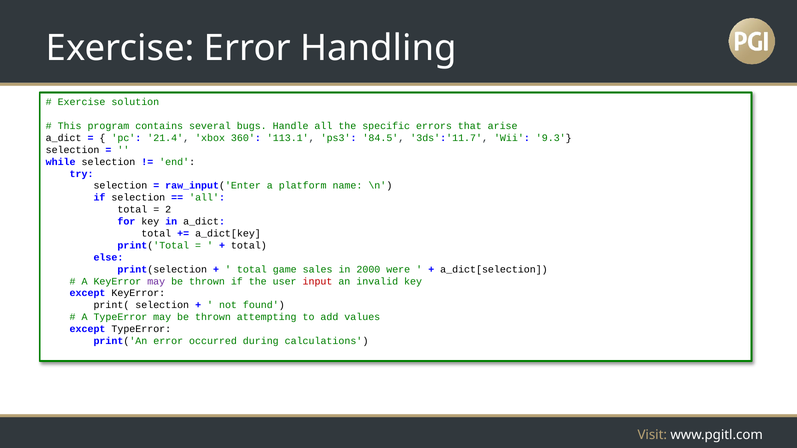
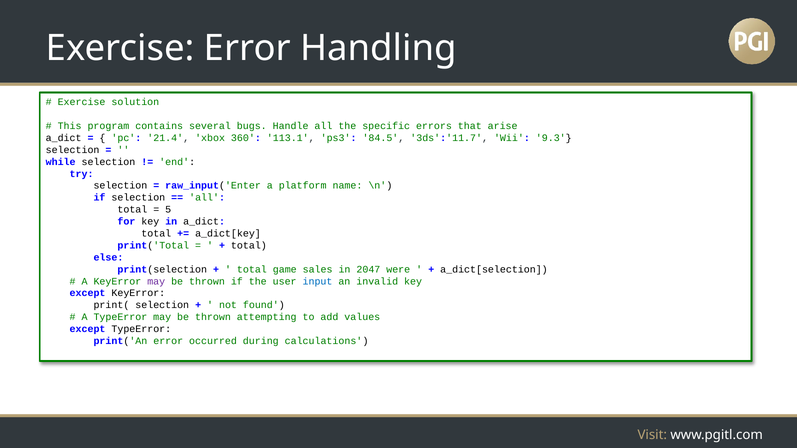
2: 2 -> 5
2000: 2000 -> 2047
input colour: red -> blue
